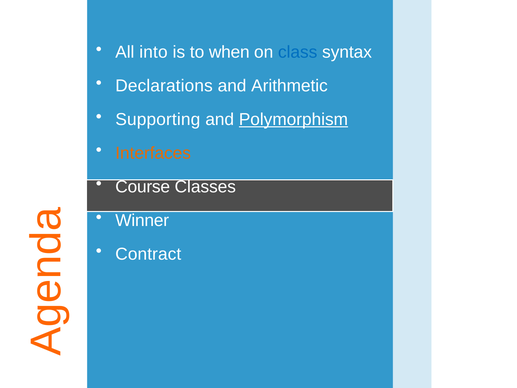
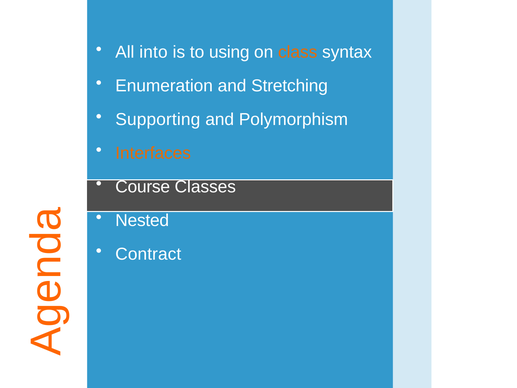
when: when -> using
class colour: blue -> orange
Declarations: Declarations -> Enumeration
Arithmetic: Arithmetic -> Stretching
Polymorphism underline: present -> none
Winner: Winner -> Nested
